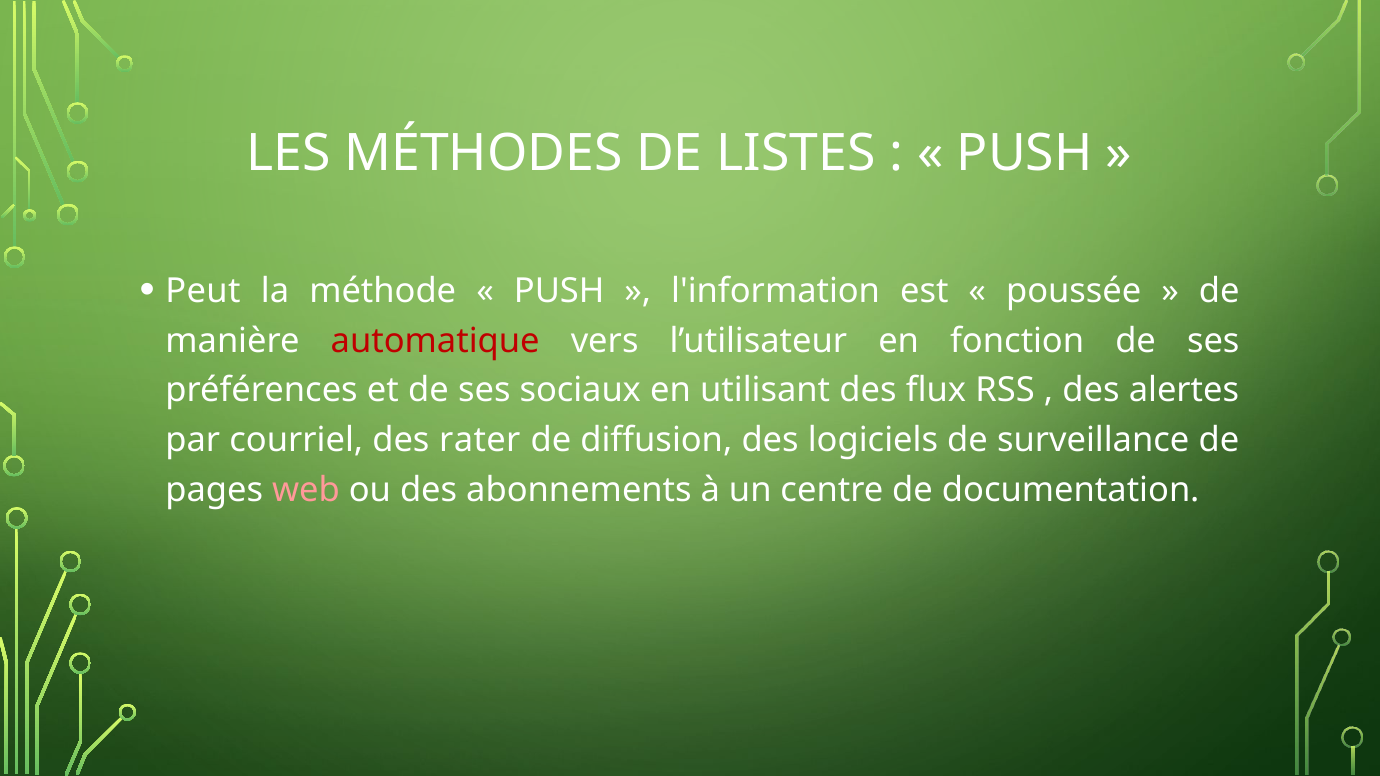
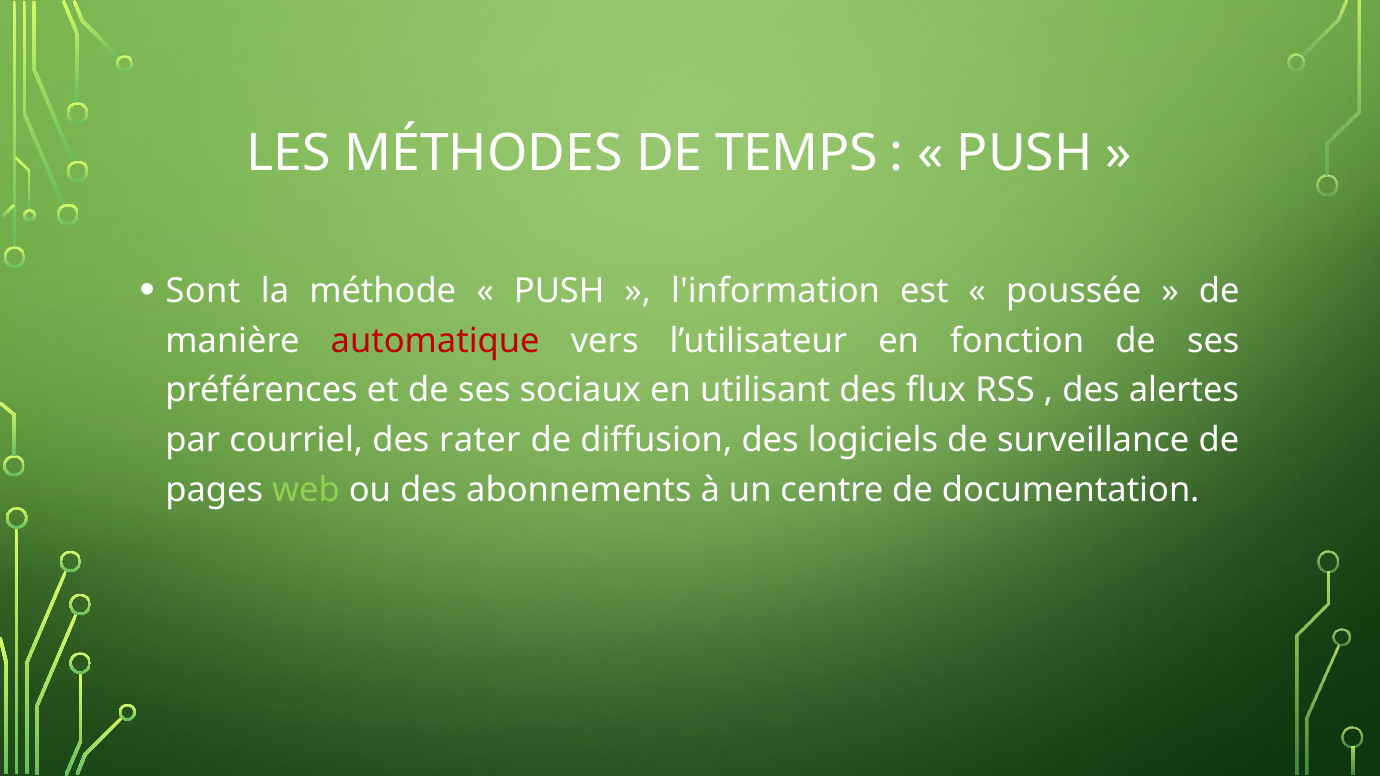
LISTES: LISTES -> TEMPS
Peut: Peut -> Sont
web colour: pink -> light green
